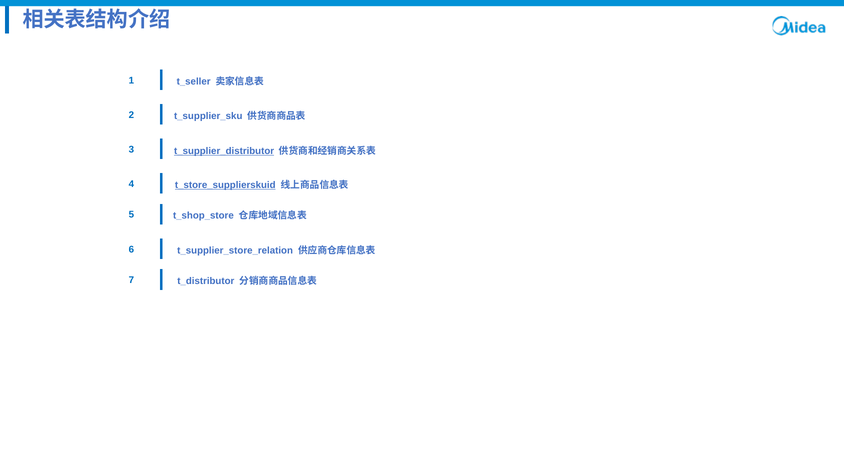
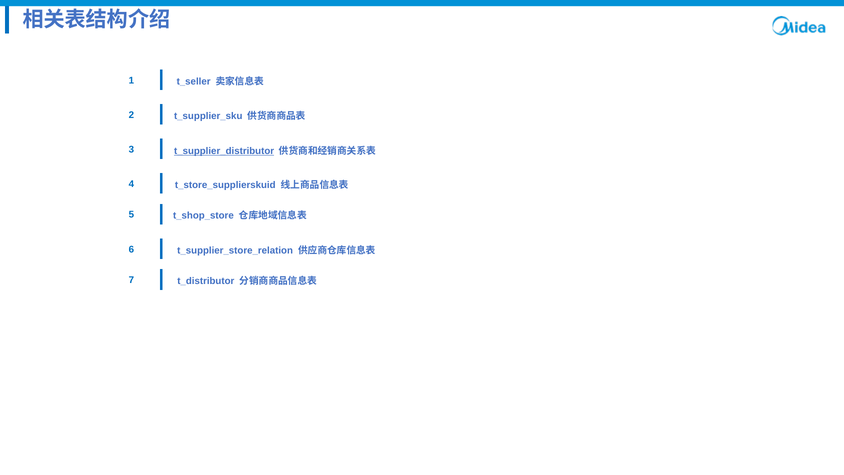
t_store_supplierskuid underline: present -> none
